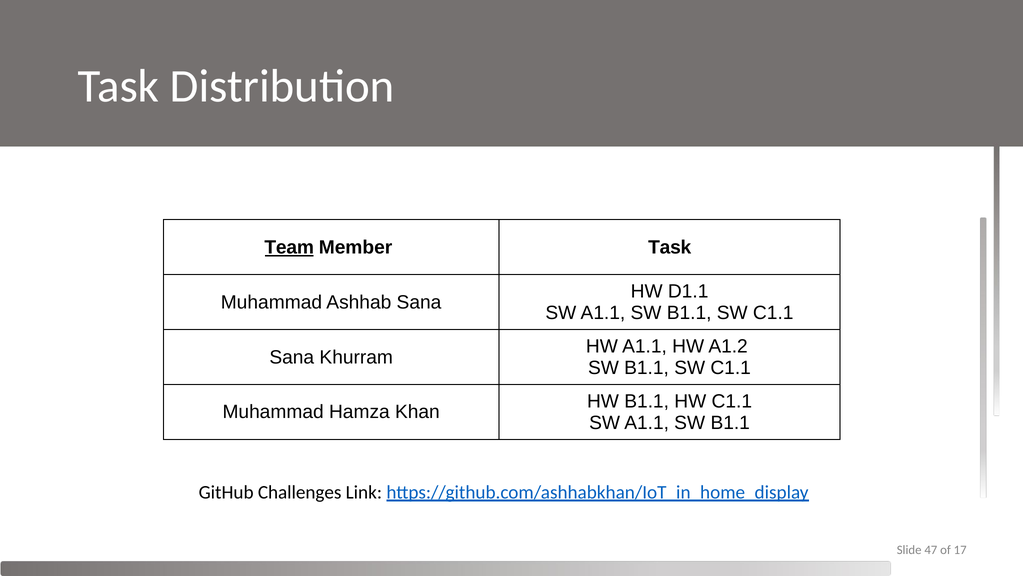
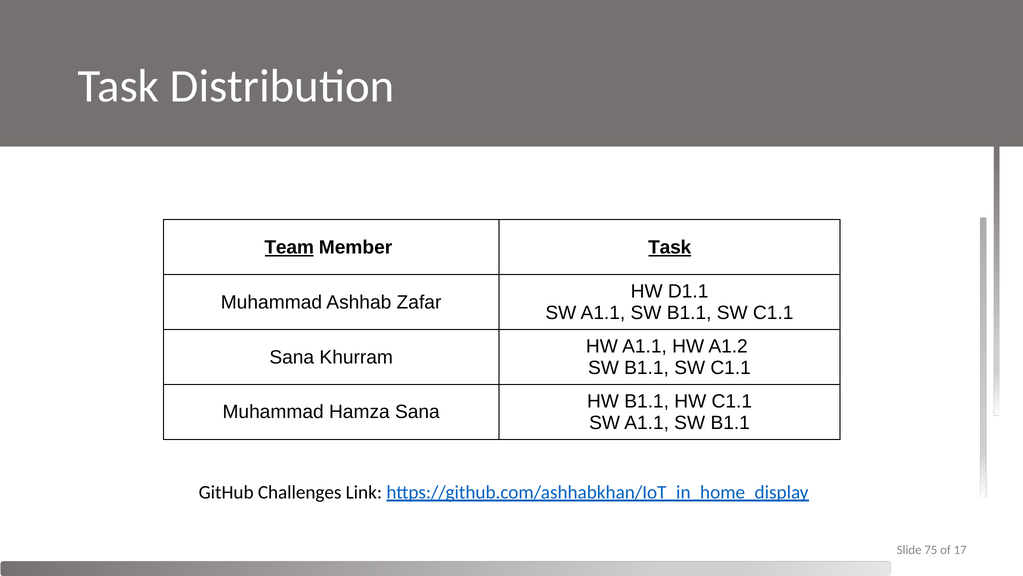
Task at (670, 247) underline: none -> present
Ashhab Sana: Sana -> Zafar
Hamza Khan: Khan -> Sana
47: 47 -> 75
